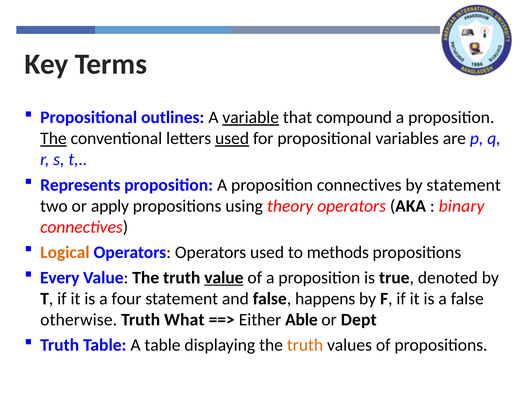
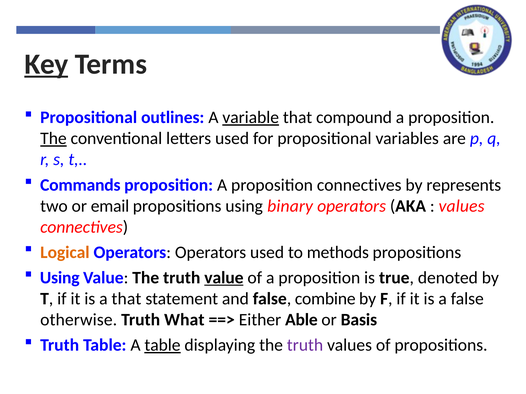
Key underline: none -> present
used at (232, 139) underline: present -> none
Represents: Represents -> Commands
by statement: statement -> represents
apply: apply -> email
theory: theory -> binary
binary at (462, 206): binary -> values
Every at (60, 278): Every -> Using
a four: four -> that
happens: happens -> combine
Dept: Dept -> Basis
table at (162, 346) underline: none -> present
truth at (305, 346) colour: orange -> purple
